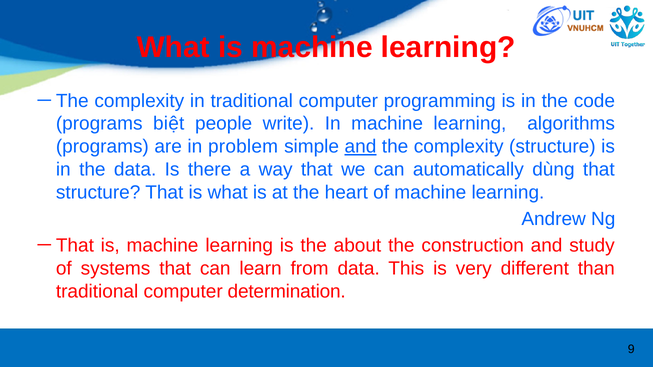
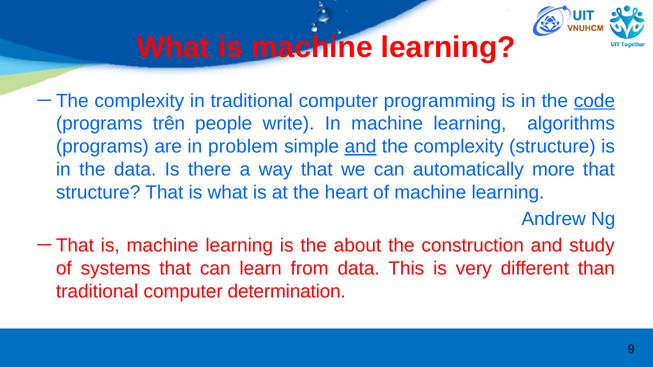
code underline: none -> present
biệt: biệt -> trên
dùng: dùng -> more
